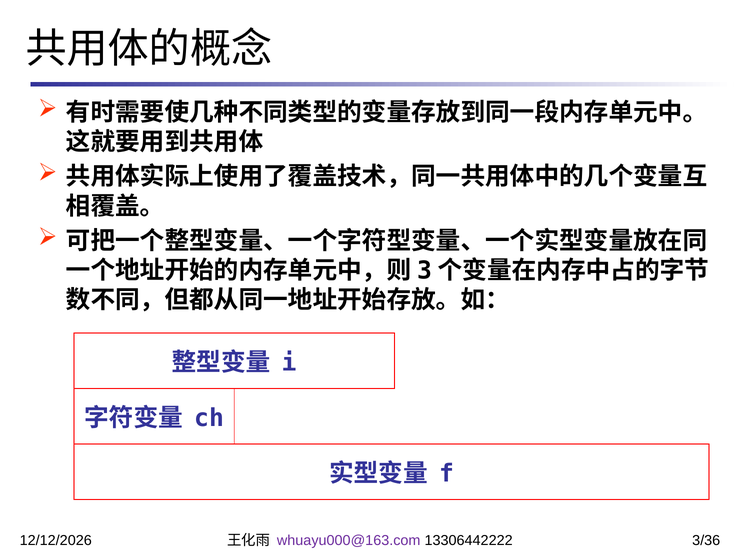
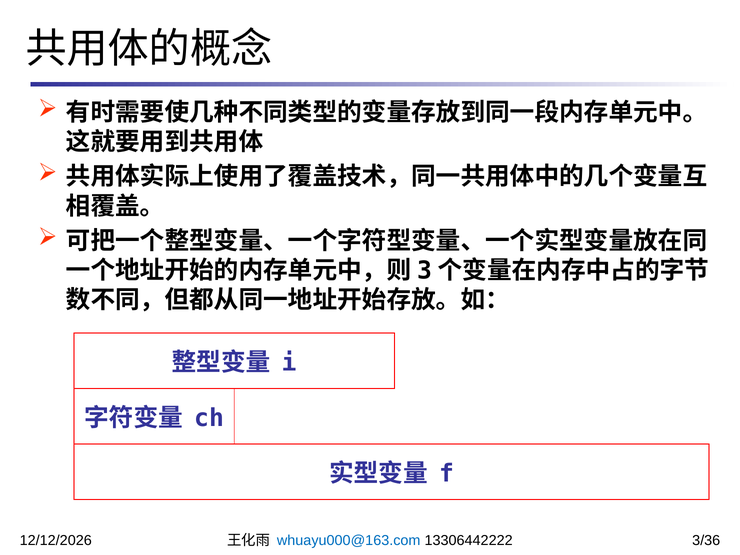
whuayu000@163.com colour: purple -> blue
